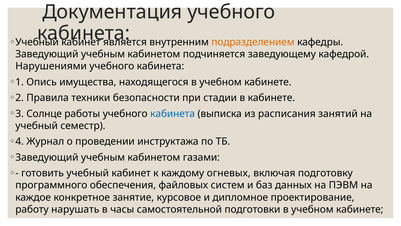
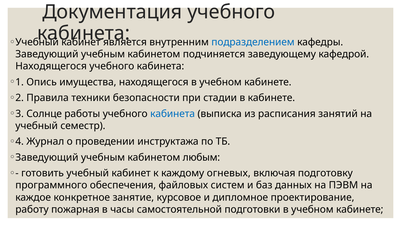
подразделением colour: orange -> blue
Нарушениями at (51, 66): Нарушениями -> Находящегося
газами: газами -> любым
нарушать: нарушать -> пожарная
